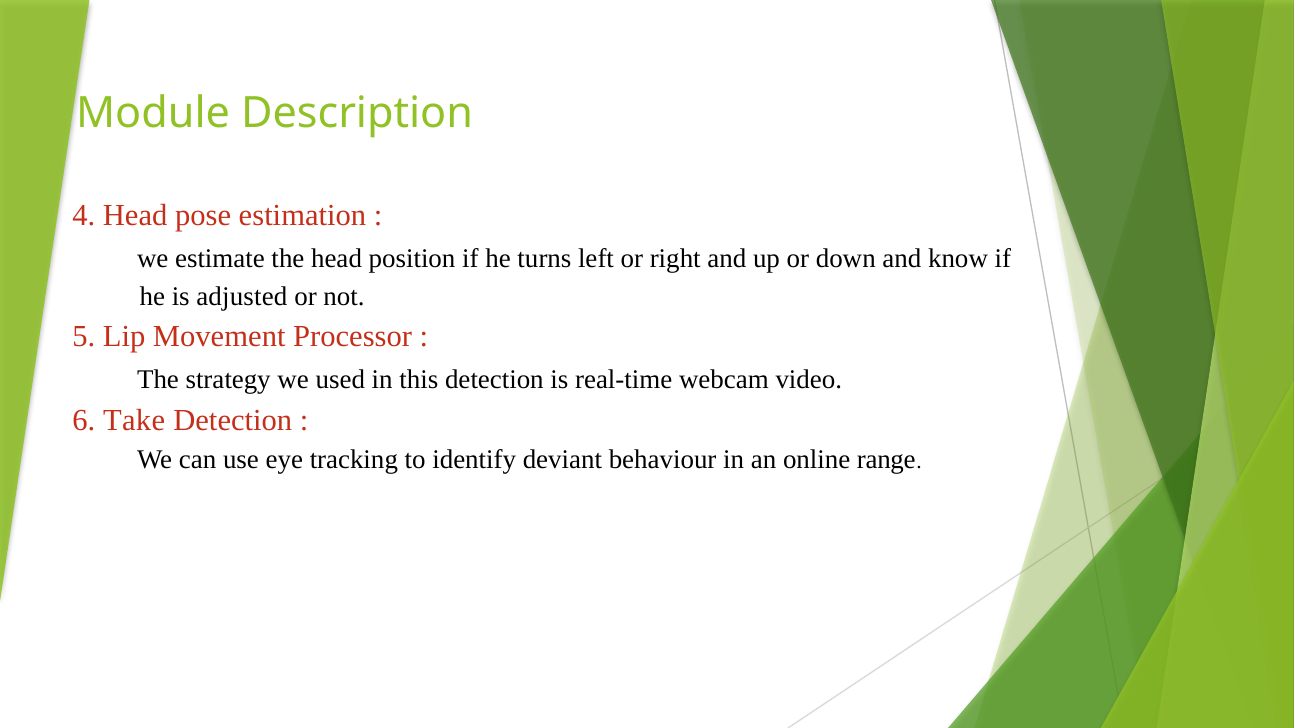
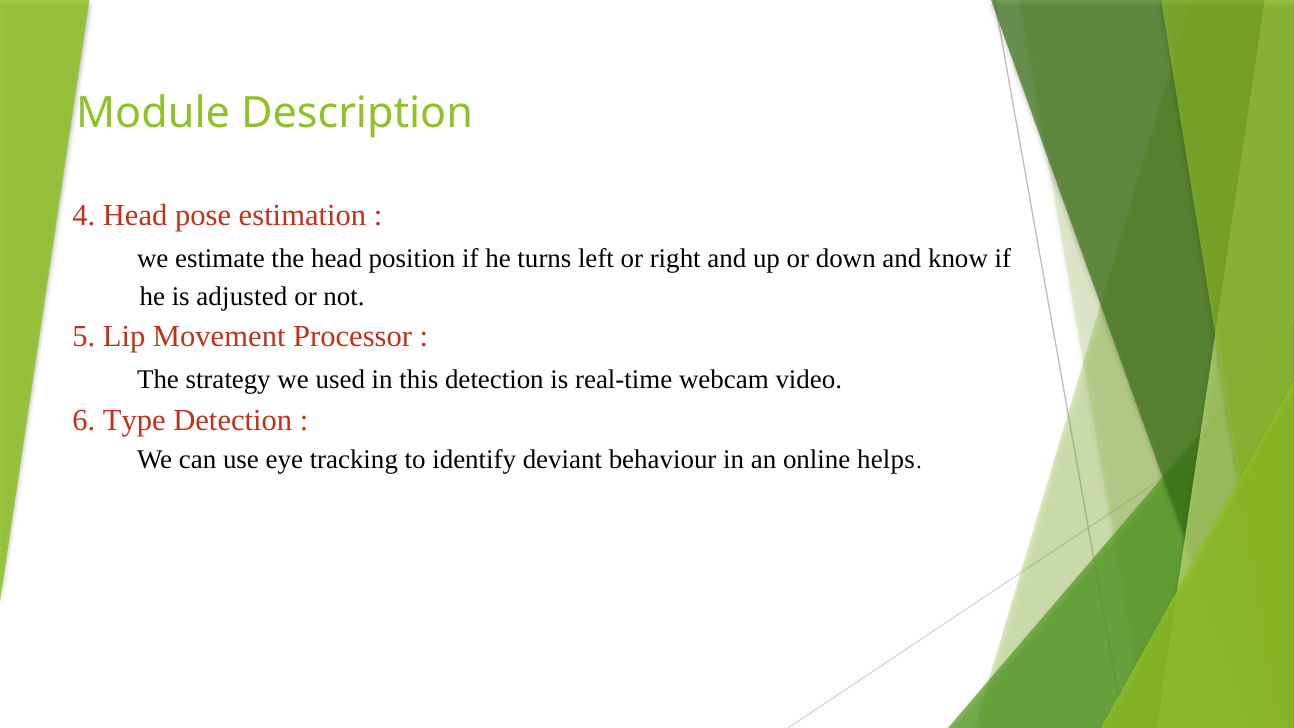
Take: Take -> Type
range: range -> helps
